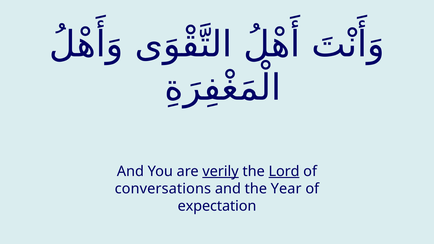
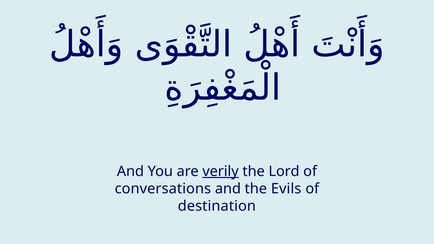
Lord underline: present -> none
Year: Year -> Evils
expectation: expectation -> destination
